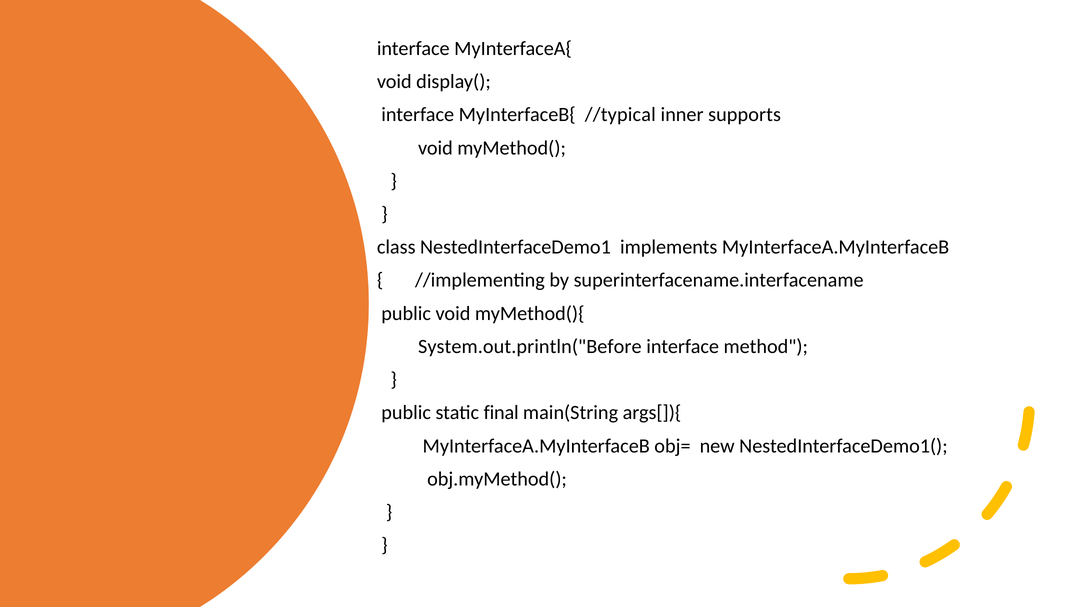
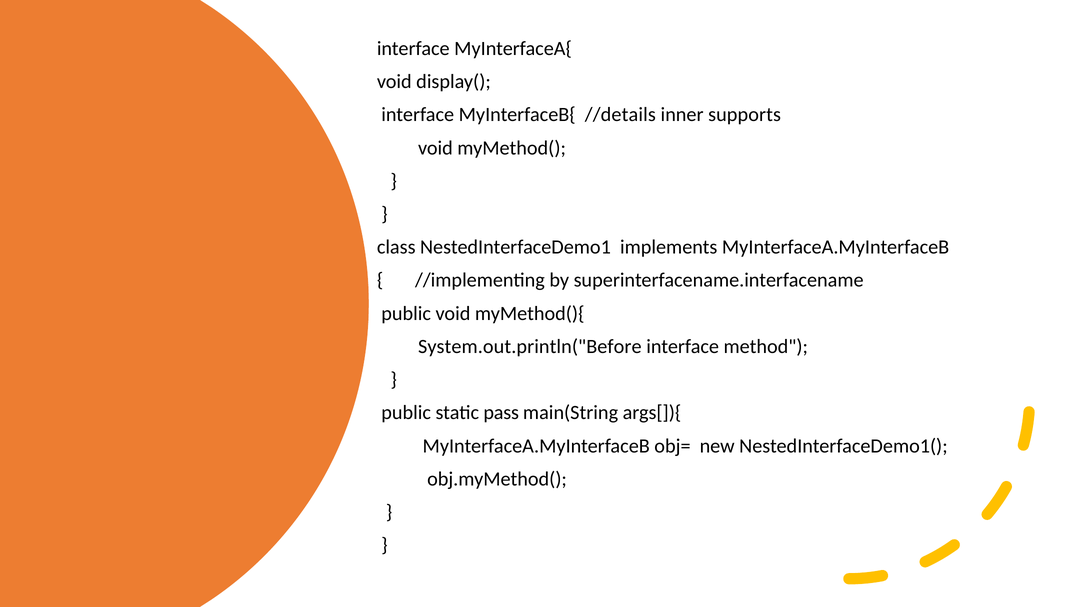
//typical: //typical -> //details
final: final -> pass
